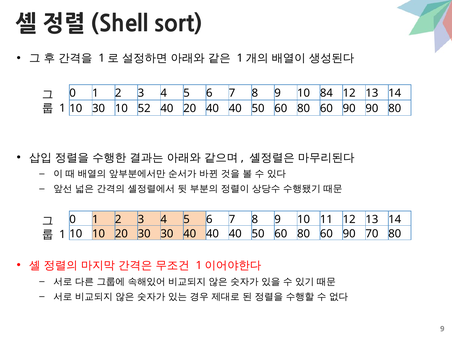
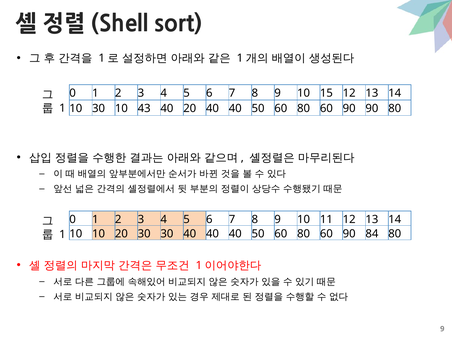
84: 84 -> 15
52: 52 -> 43
70: 70 -> 84
